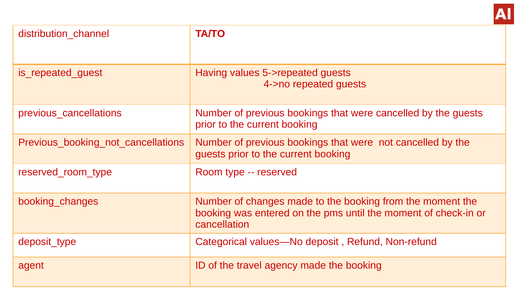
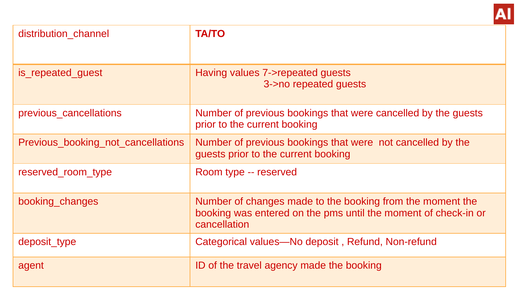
5->repeated: 5->repeated -> 7->repeated
4->no: 4->no -> 3->no
